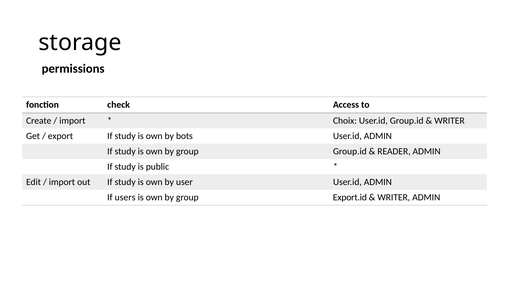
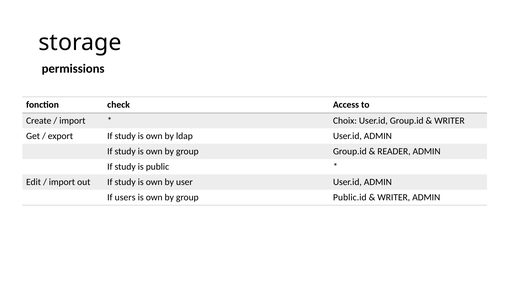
bots: bots -> ldap
Export.id: Export.id -> Public.id
